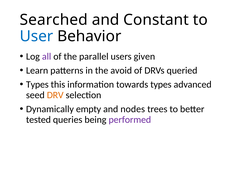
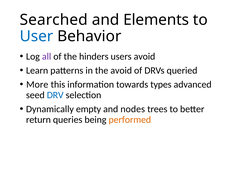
Constant: Constant -> Elements
parallel: parallel -> hinders
users given: given -> avoid
Types at (37, 85): Types -> More
DRV colour: orange -> blue
tested: tested -> return
performed colour: purple -> orange
